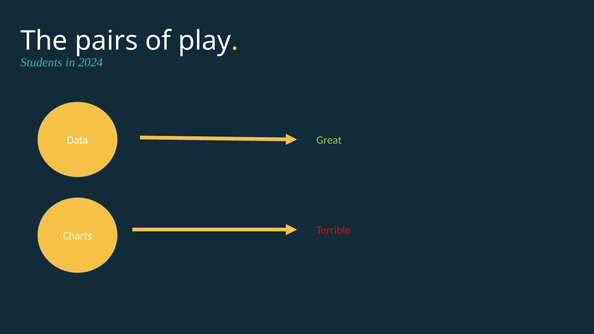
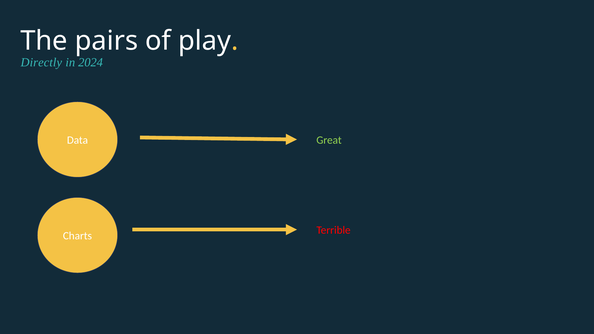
Students: Students -> Directly
